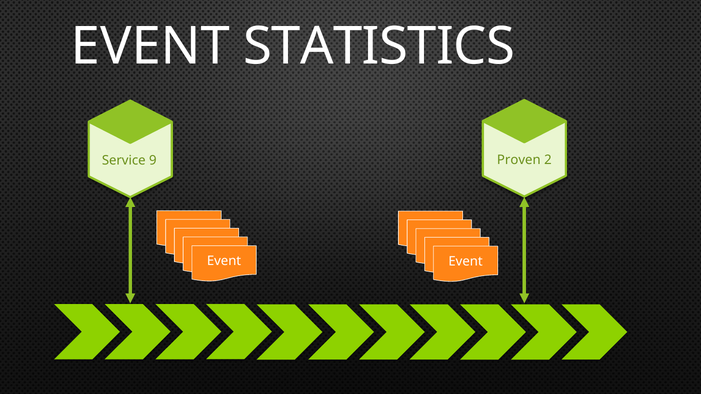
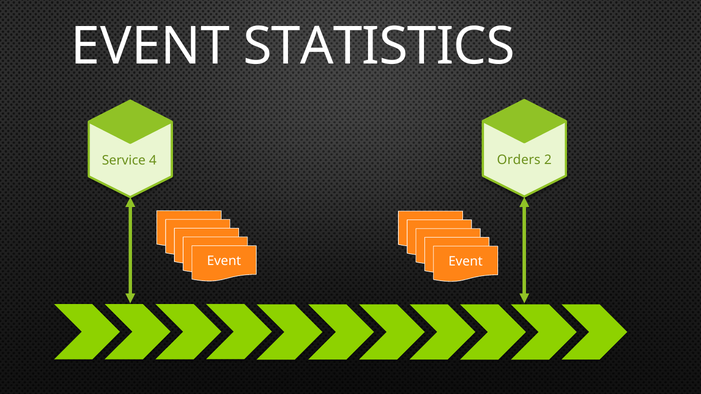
Proven: Proven -> Orders
9: 9 -> 4
